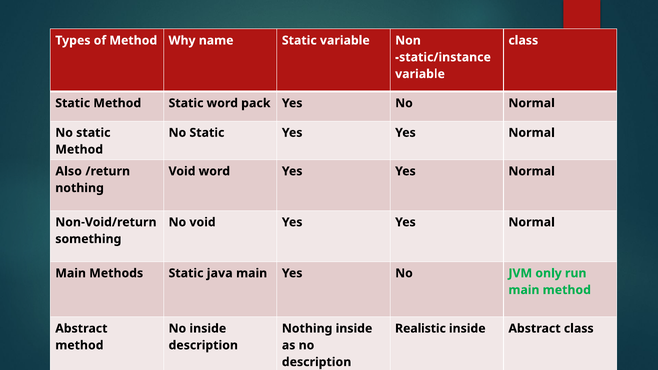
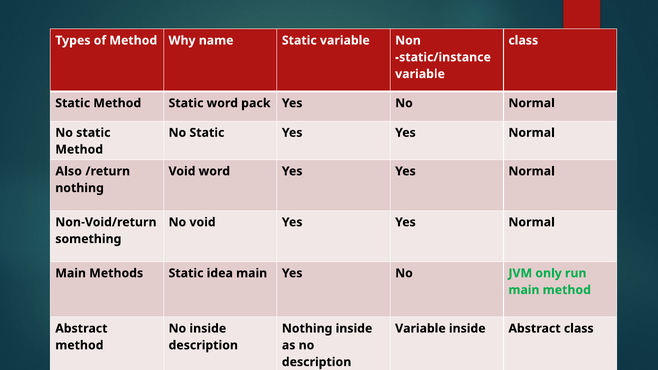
java: java -> idea
Realistic at (420, 329): Realistic -> Variable
